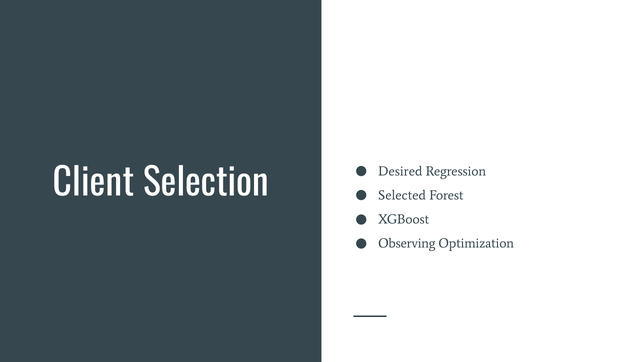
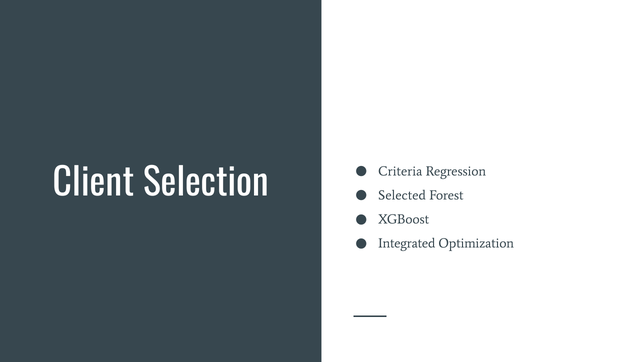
Desired: Desired -> Criteria
Observing: Observing -> Integrated
